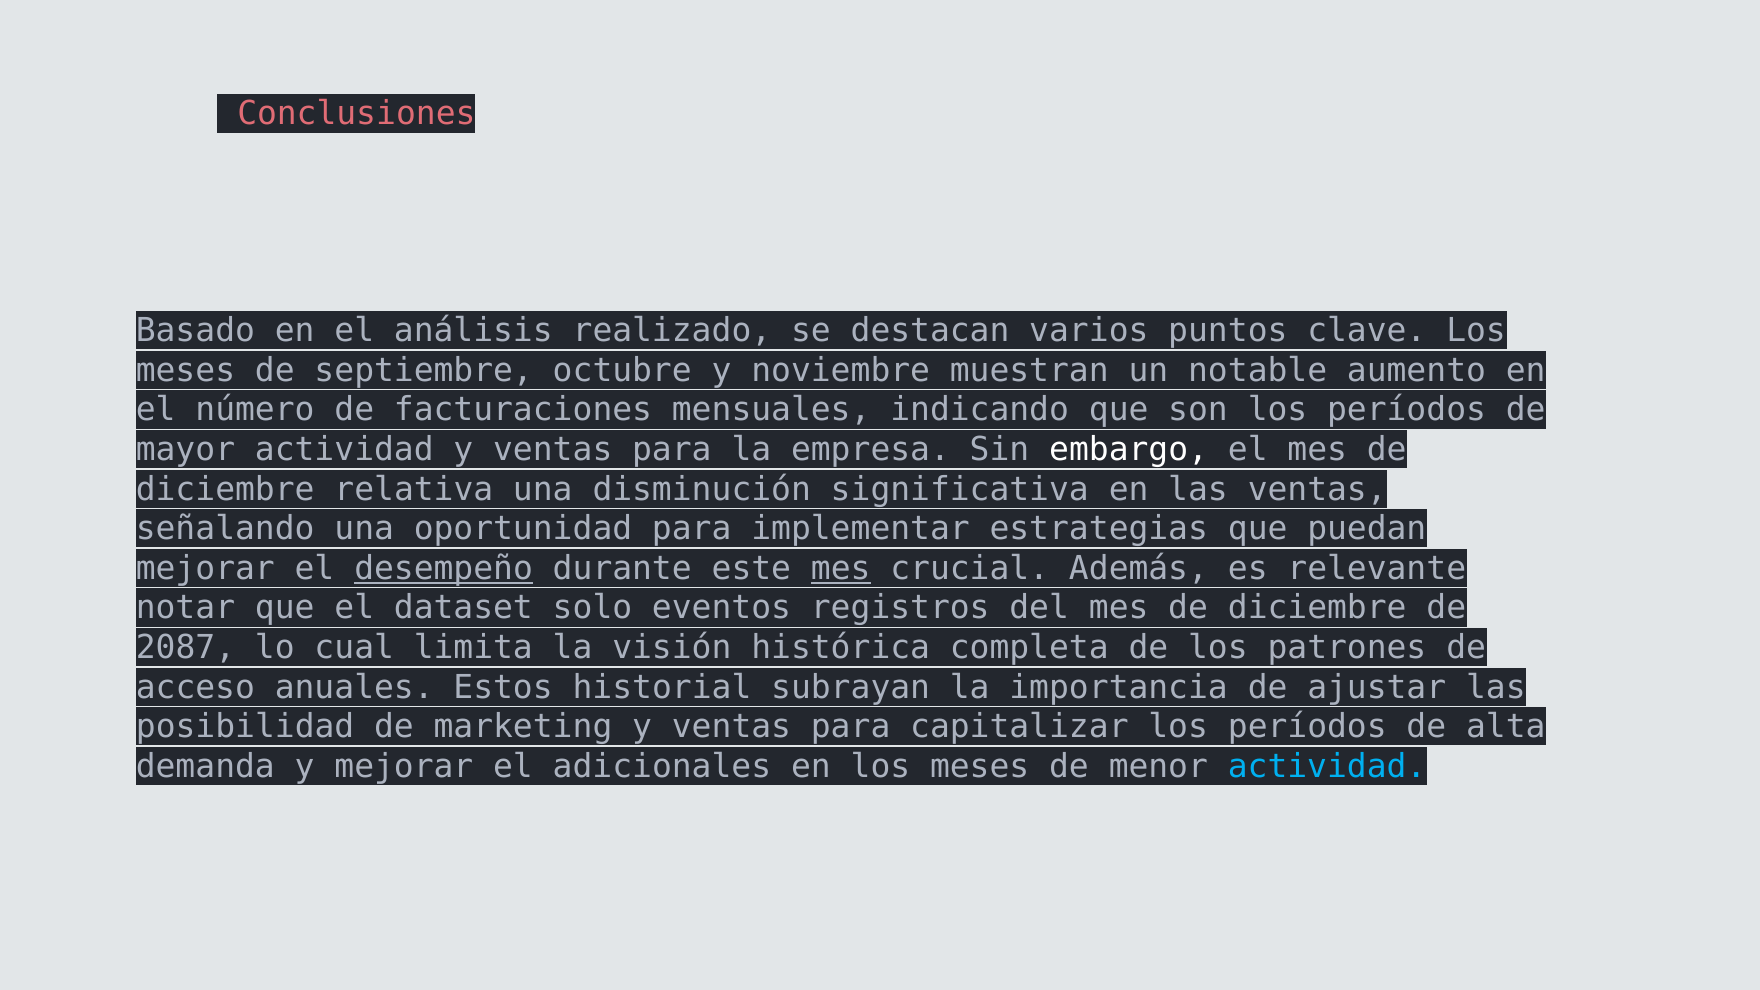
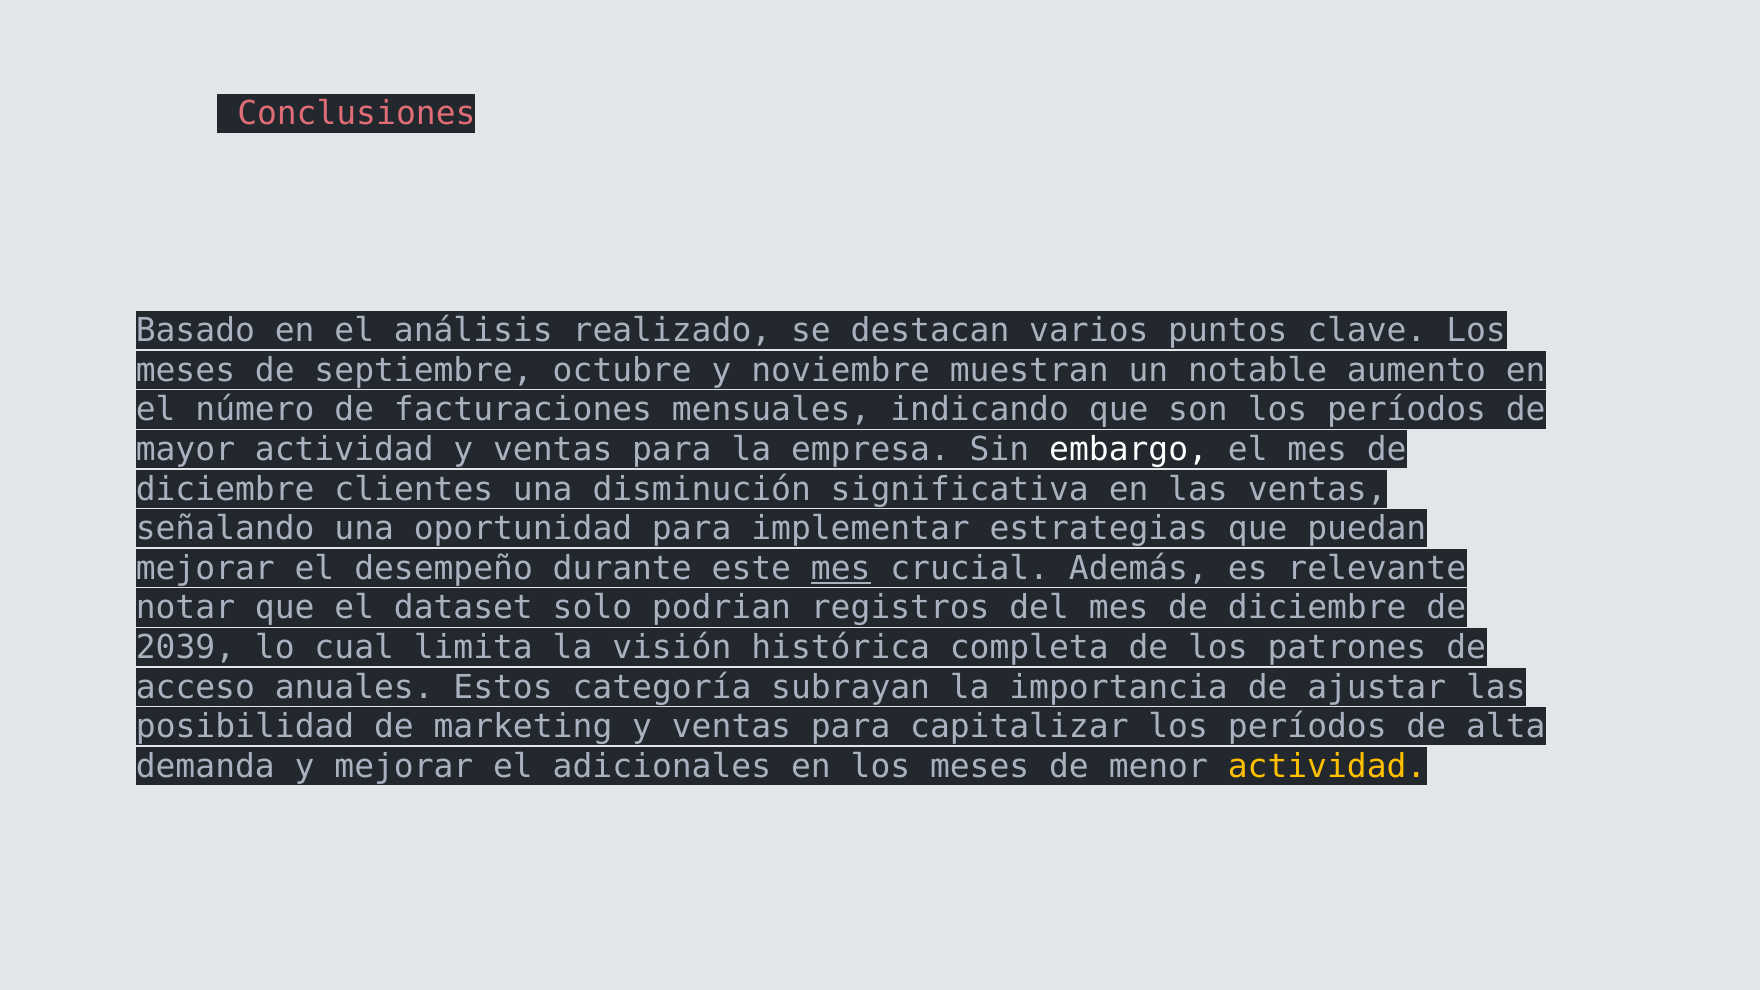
relativa: relativa -> clientes
desempeño underline: present -> none
eventos: eventos -> podrian
2087: 2087 -> 2039
historial: historial -> categoría
actividad at (1327, 766) colour: light blue -> yellow
